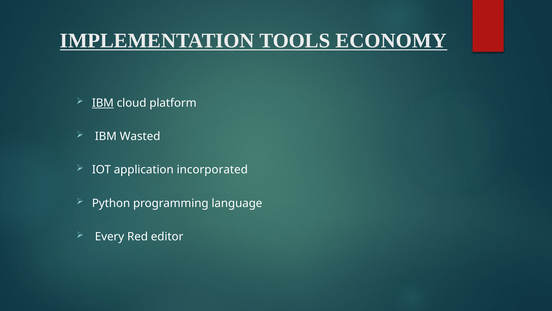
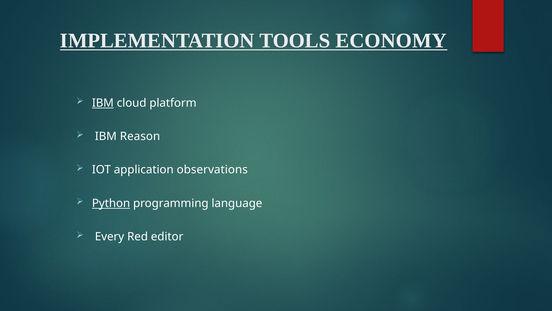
Wasted: Wasted -> Reason
incorporated: incorporated -> observations
Python underline: none -> present
